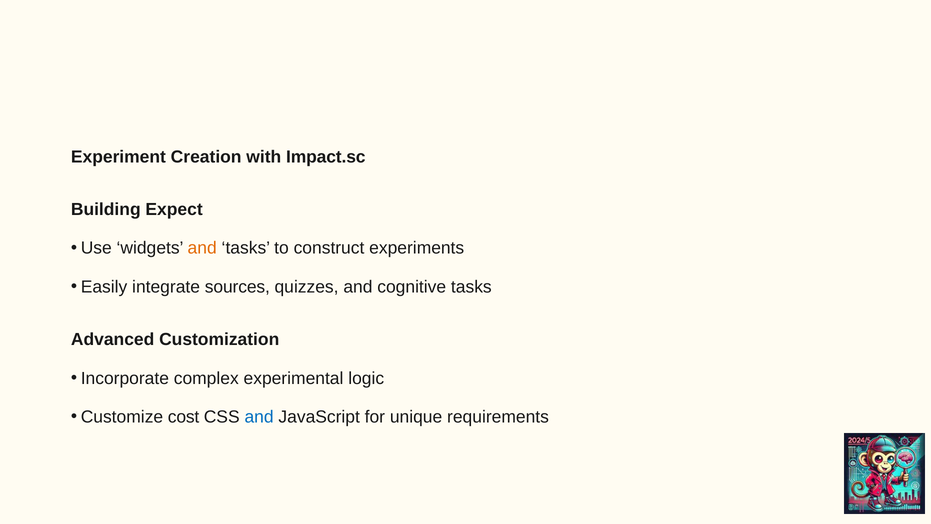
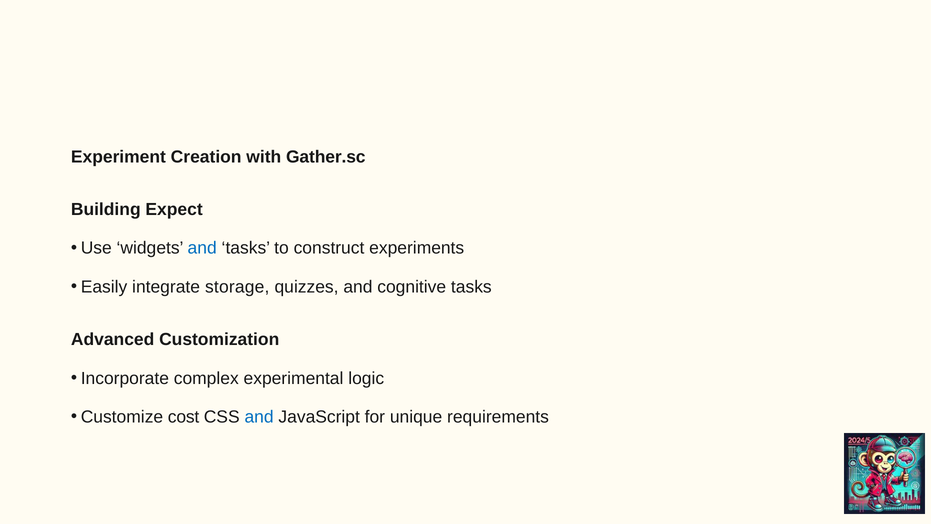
Impact.sc: Impact.sc -> Gather.sc
and at (202, 248) colour: orange -> blue
sources: sources -> storage
